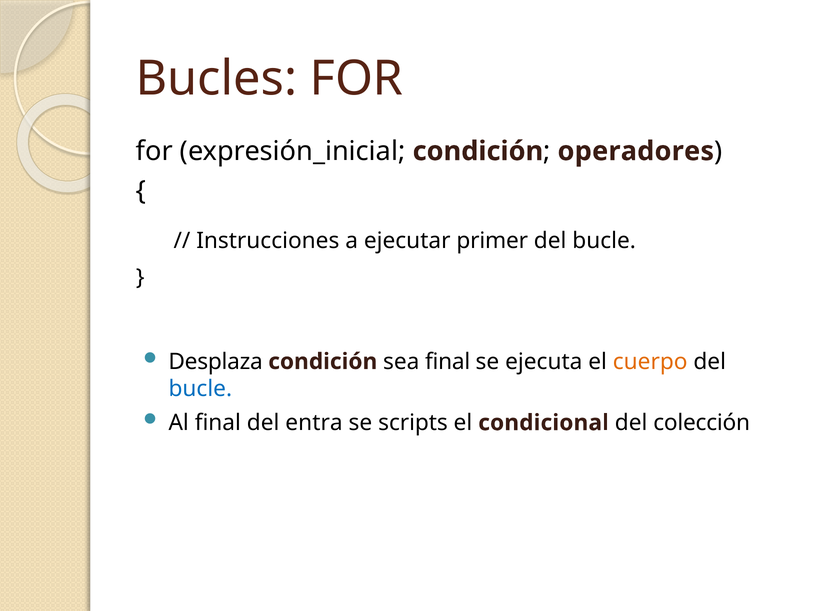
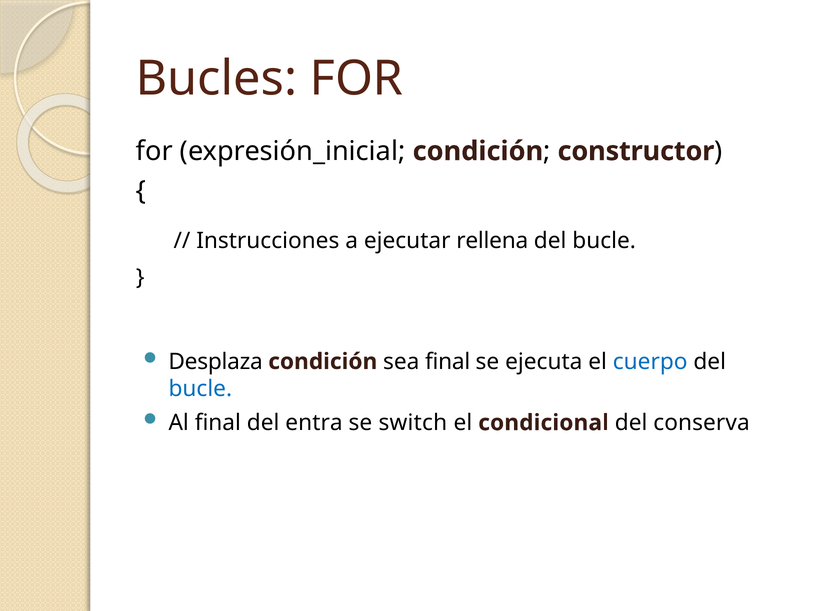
operadores: operadores -> constructor
primer: primer -> rellena
cuerpo colour: orange -> blue
scripts: scripts -> switch
colección: colección -> conserva
